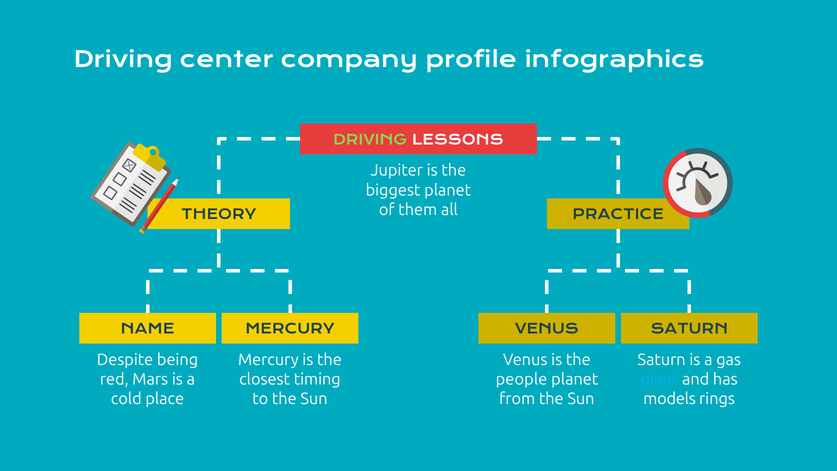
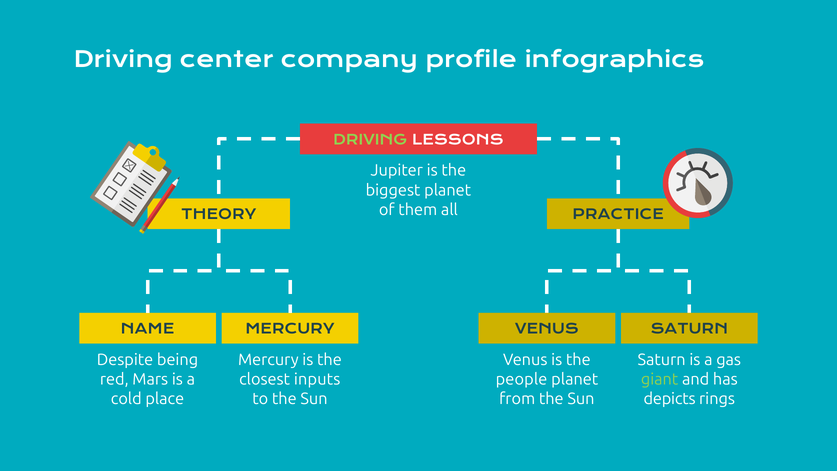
timing: timing -> inputs
giant colour: light blue -> light green
models: models -> depicts
